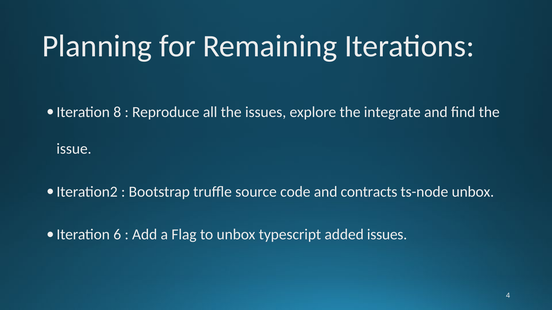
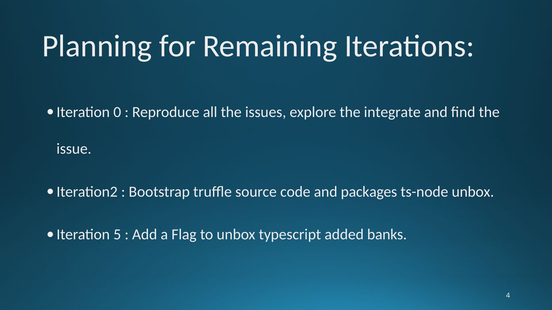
8: 8 -> 0
contracts: contracts -> packages
6: 6 -> 5
added issues: issues -> banks
